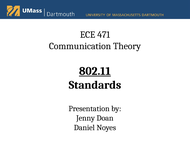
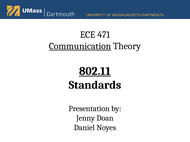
Communication underline: none -> present
